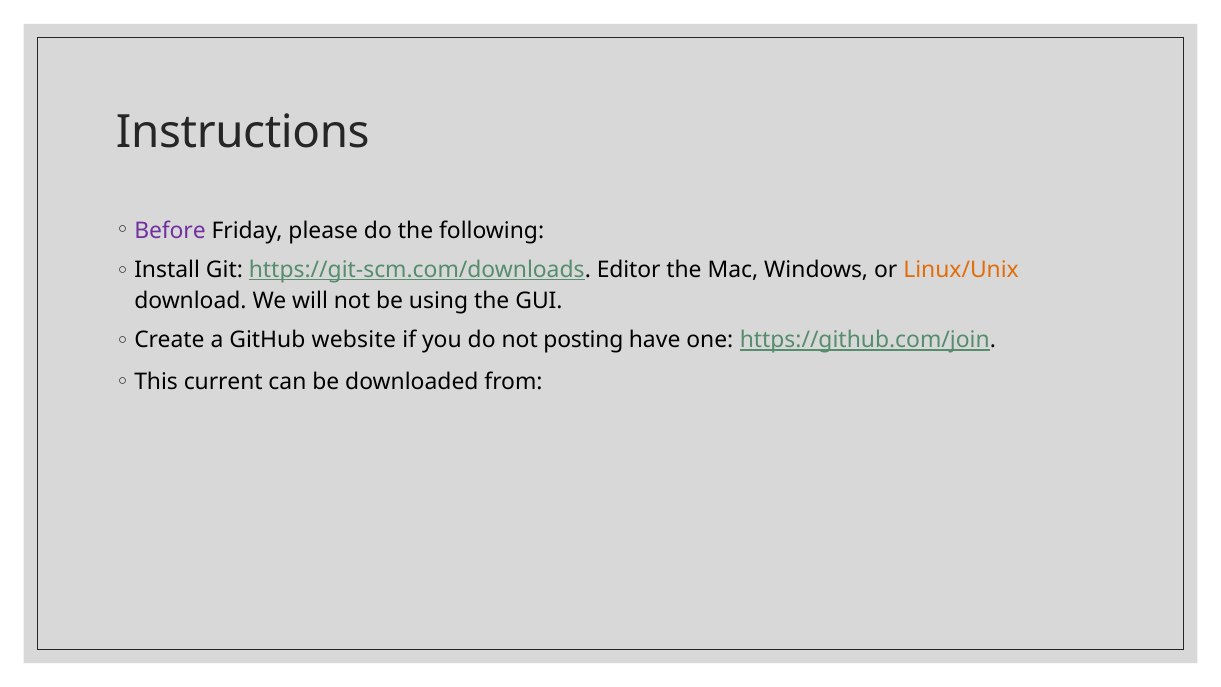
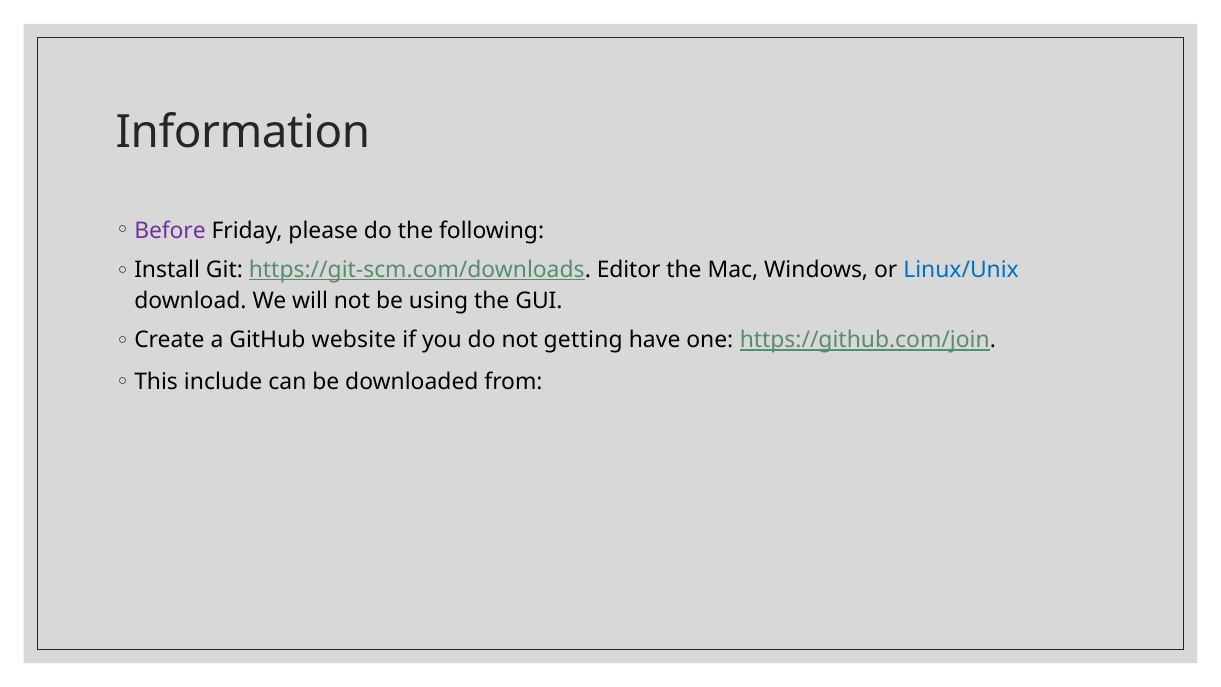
Instructions: Instructions -> Information
Linux/Unix colour: orange -> blue
posting: posting -> getting
current: current -> include
